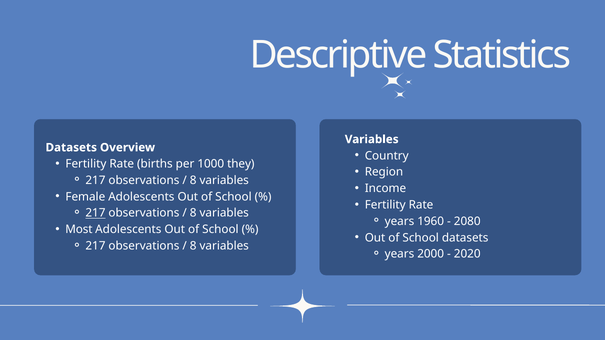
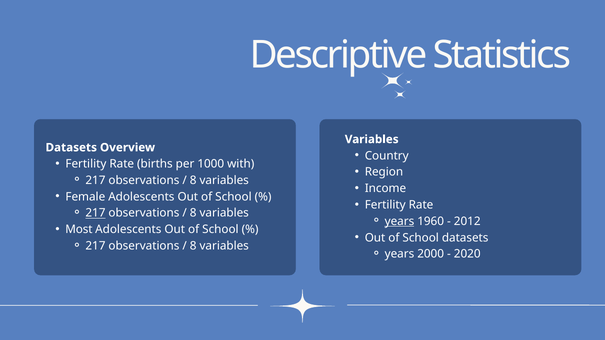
they: they -> with
years at (399, 221) underline: none -> present
2080: 2080 -> 2012
